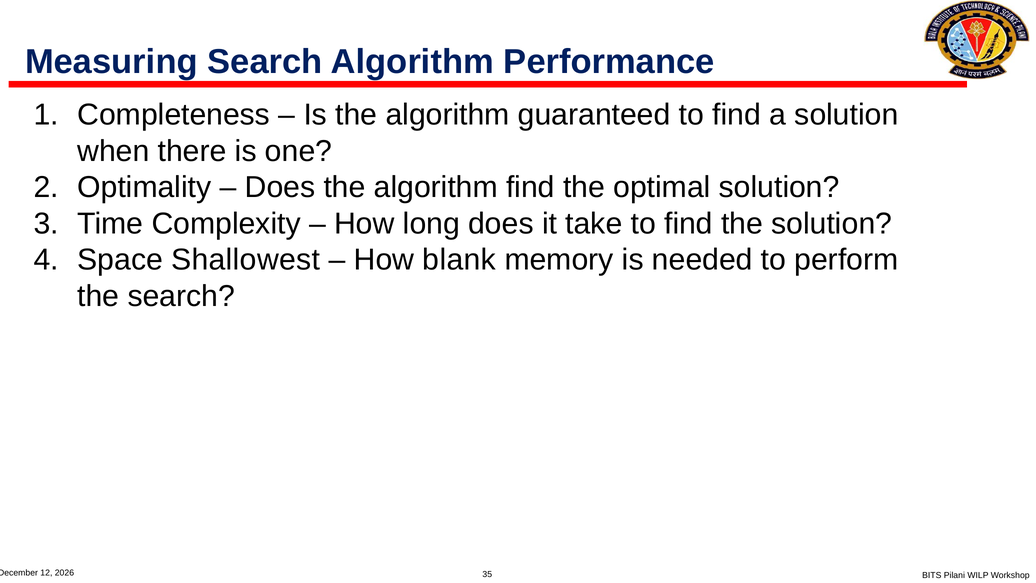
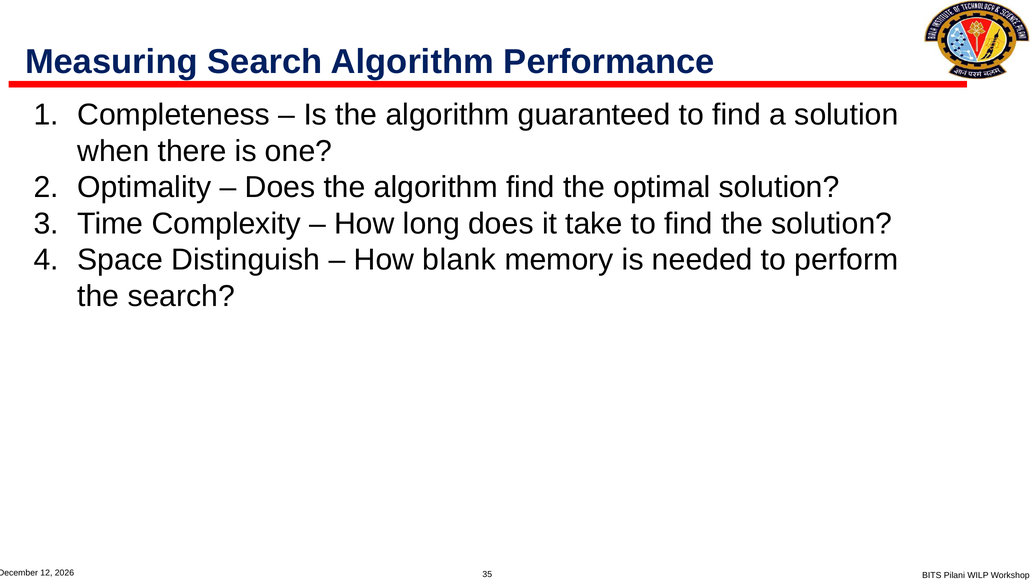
Shallowest: Shallowest -> Distinguish
